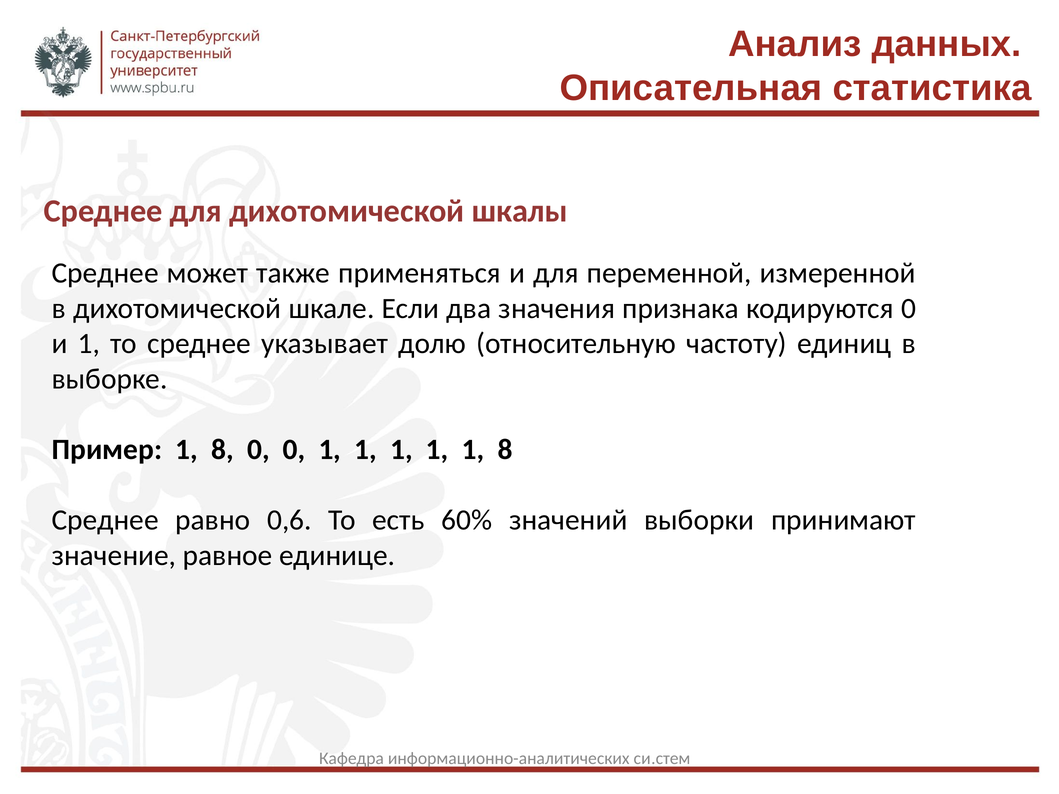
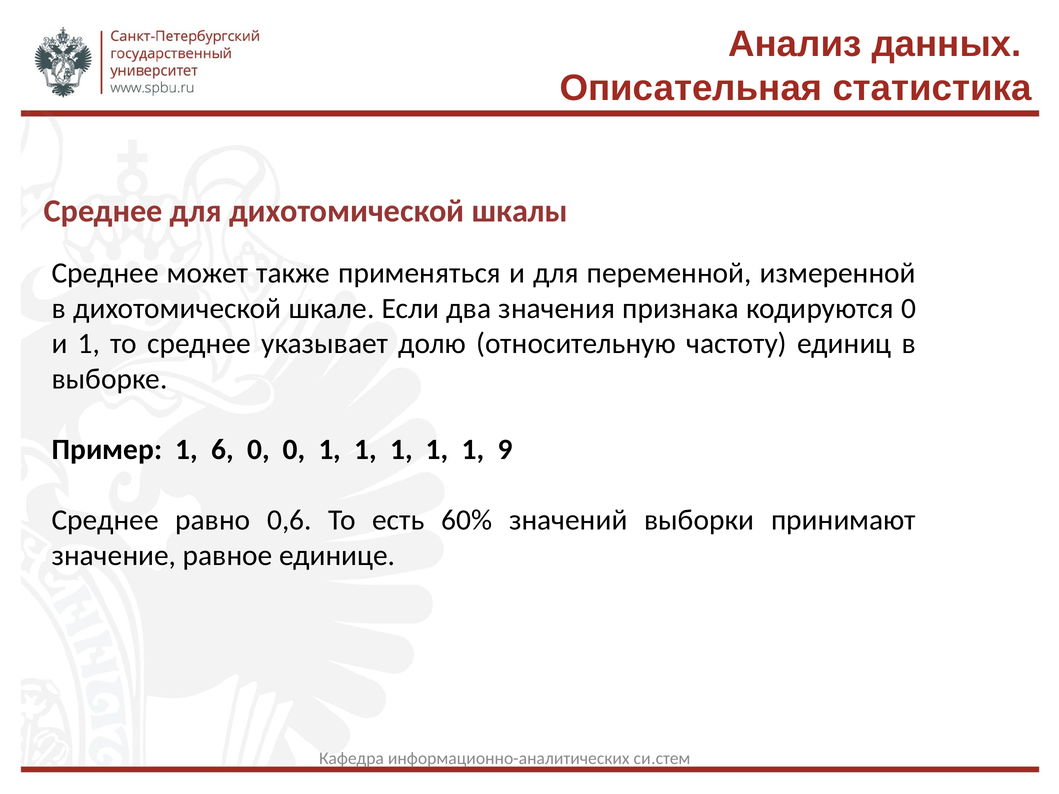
Пример 1 8: 8 -> 6
1 1 8: 8 -> 9
